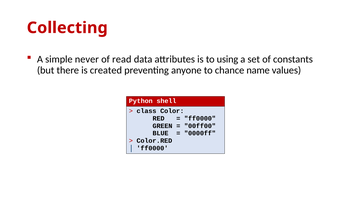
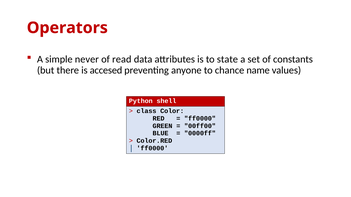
Collecting: Collecting -> Operators
using: using -> state
created: created -> accesed
